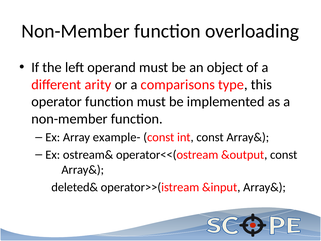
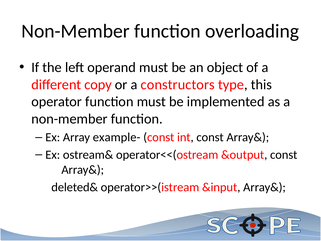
arity: arity -> copy
comparisons: comparisons -> constructors
